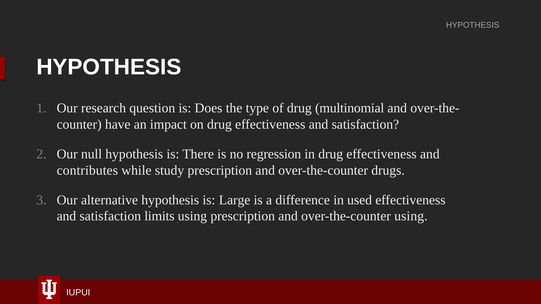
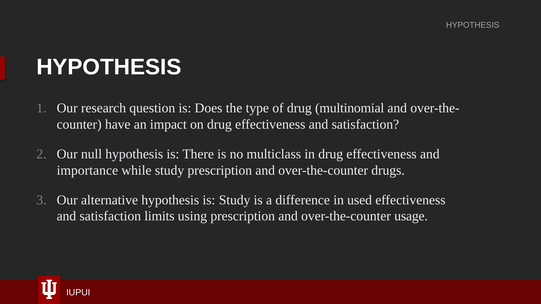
regression: regression -> multiclass
contributes: contributes -> importance
is Large: Large -> Study
over-the-counter using: using -> usage
